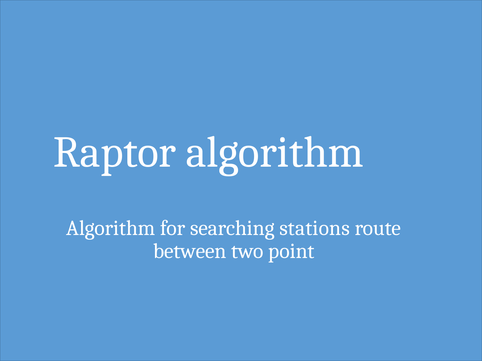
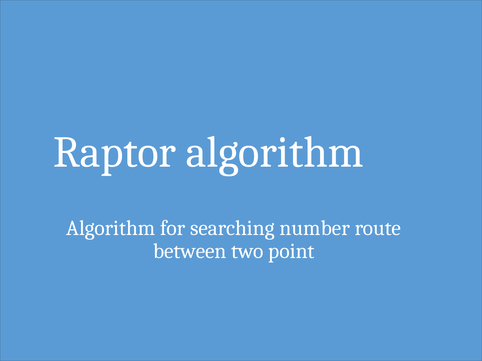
stations: stations -> number
